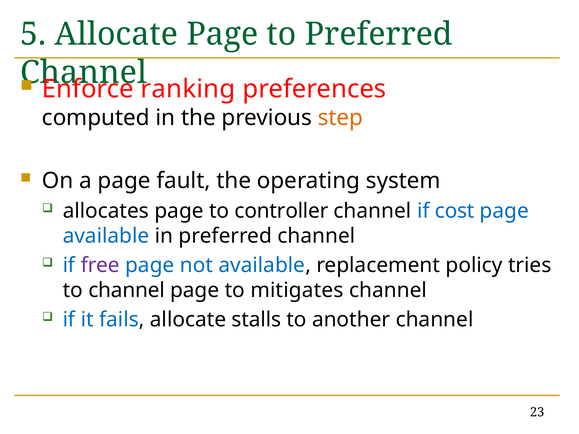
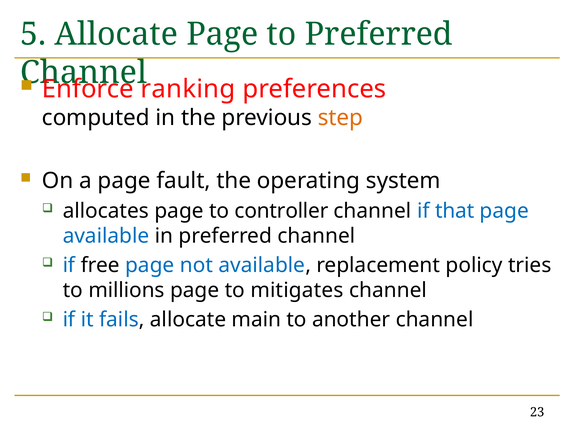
cost: cost -> that
free colour: purple -> black
to channel: channel -> millions
stalls: stalls -> main
